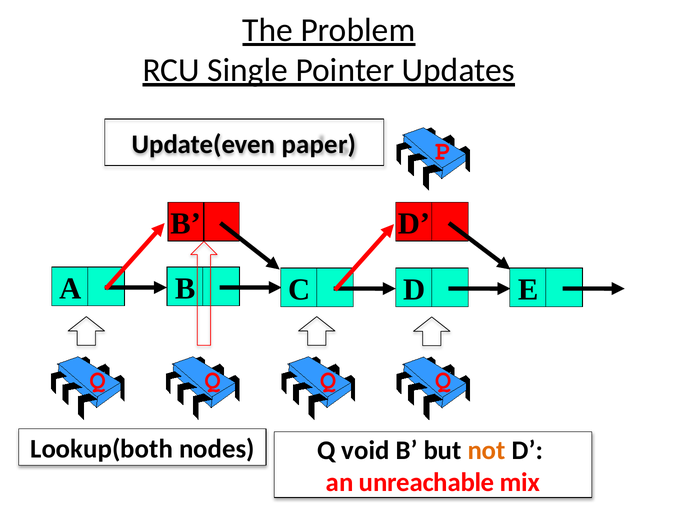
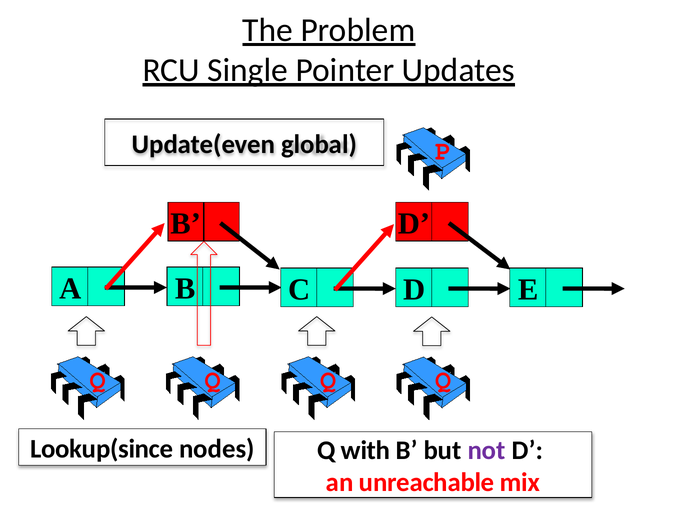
paper: paper -> global
Lookup(both: Lookup(both -> Lookup(since
void: void -> with
not colour: orange -> purple
